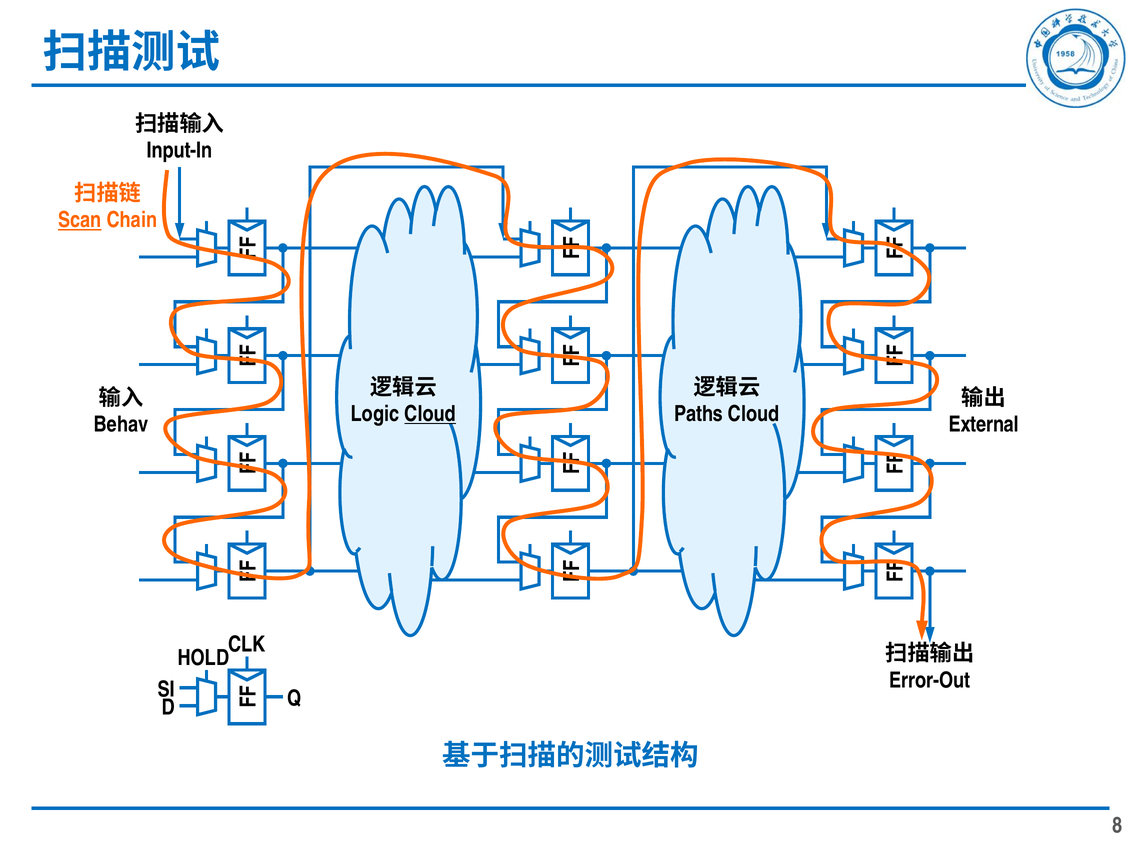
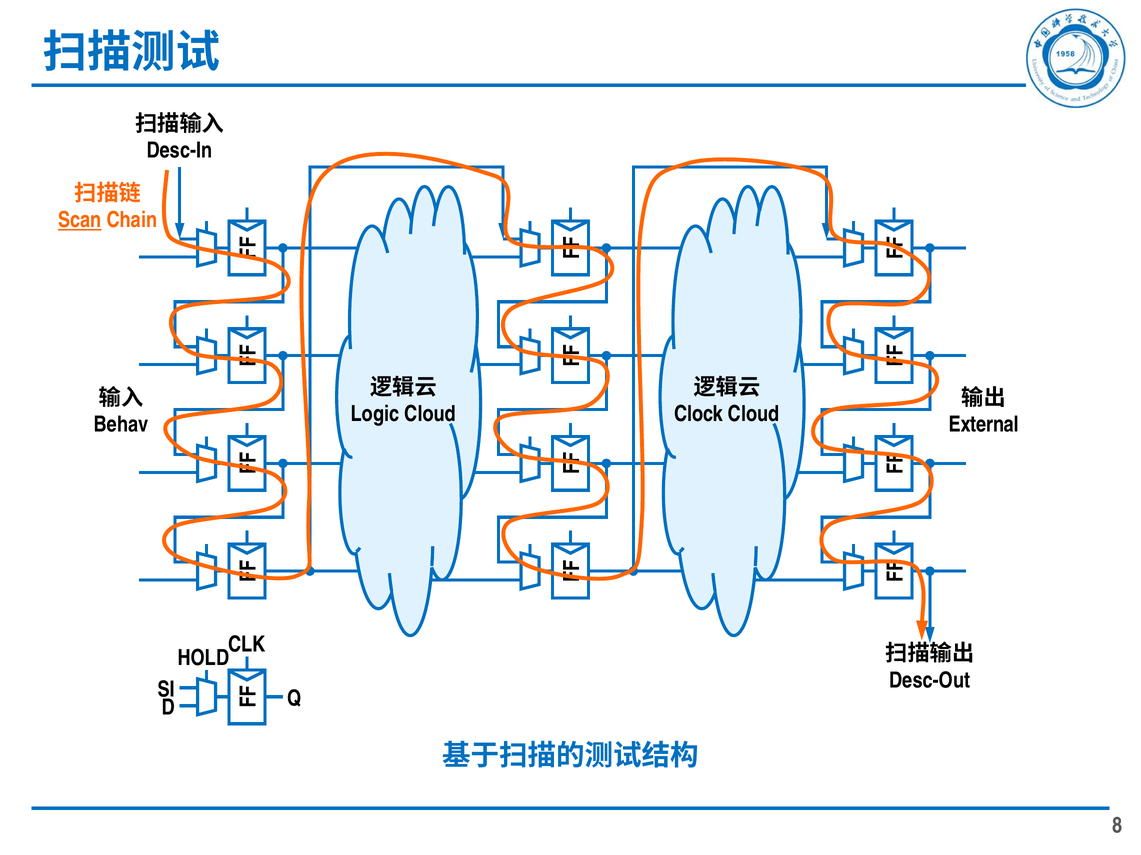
Input-In: Input-In -> Desc-In
Cloud at (430, 414) underline: present -> none
Paths: Paths -> Clock
Error-Out: Error-Out -> Desc-Out
